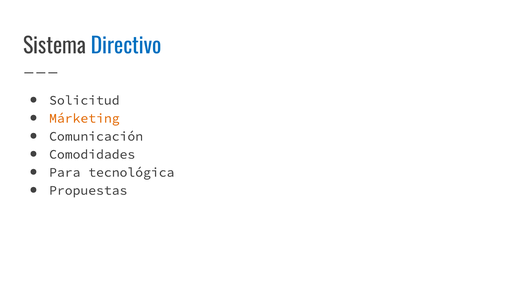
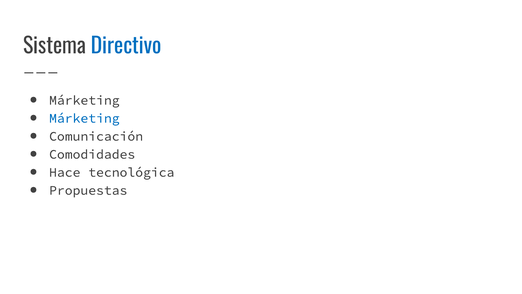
Solicitud at (84, 100): Solicitud -> Márketing
Márketing at (84, 118) colour: orange -> blue
Para: Para -> Hace
